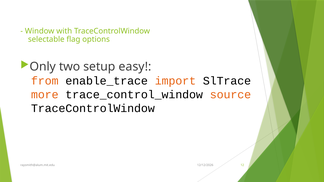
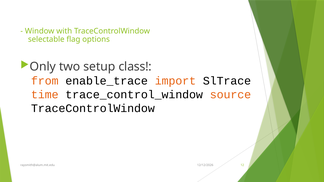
easy: easy -> class
more: more -> time
